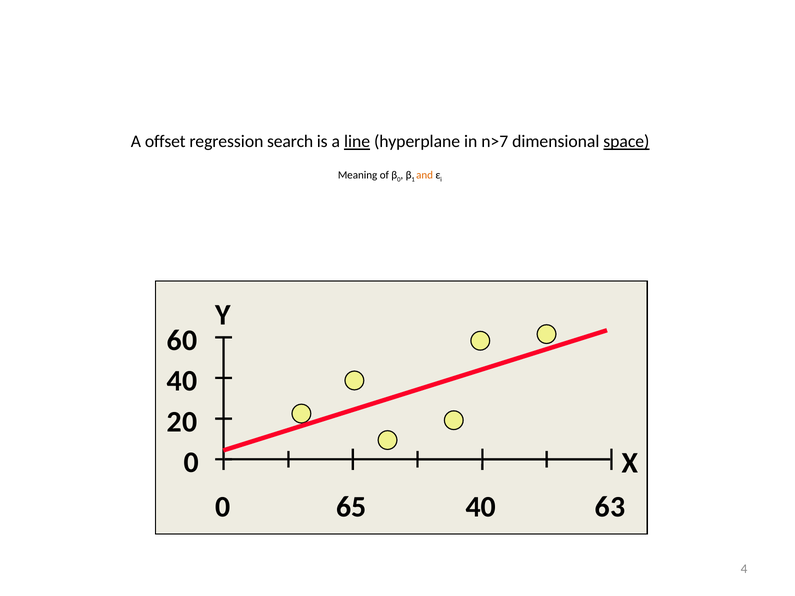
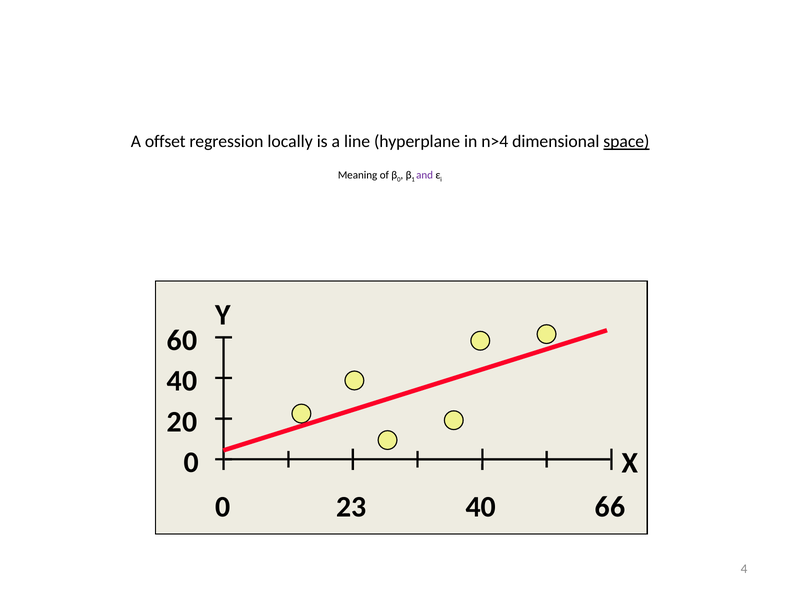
search: search -> locally
line underline: present -> none
n>7: n>7 -> n>4
and colour: orange -> purple
65: 65 -> 23
63: 63 -> 66
